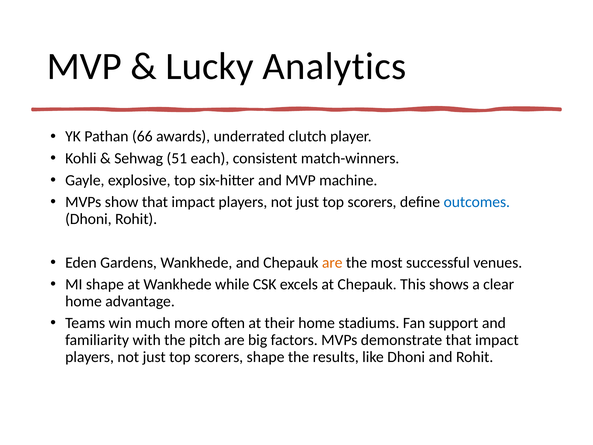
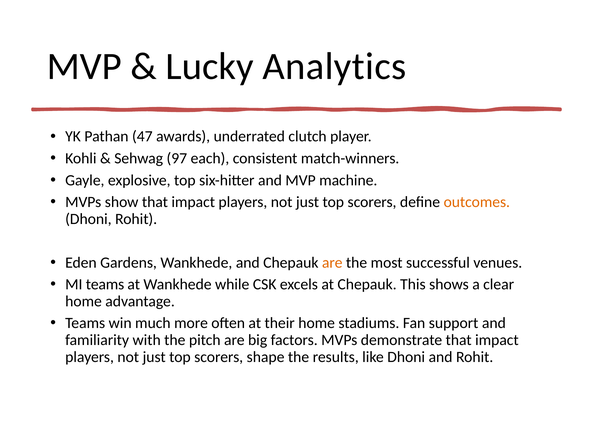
66: 66 -> 47
51: 51 -> 97
outcomes colour: blue -> orange
MI shape: shape -> teams
